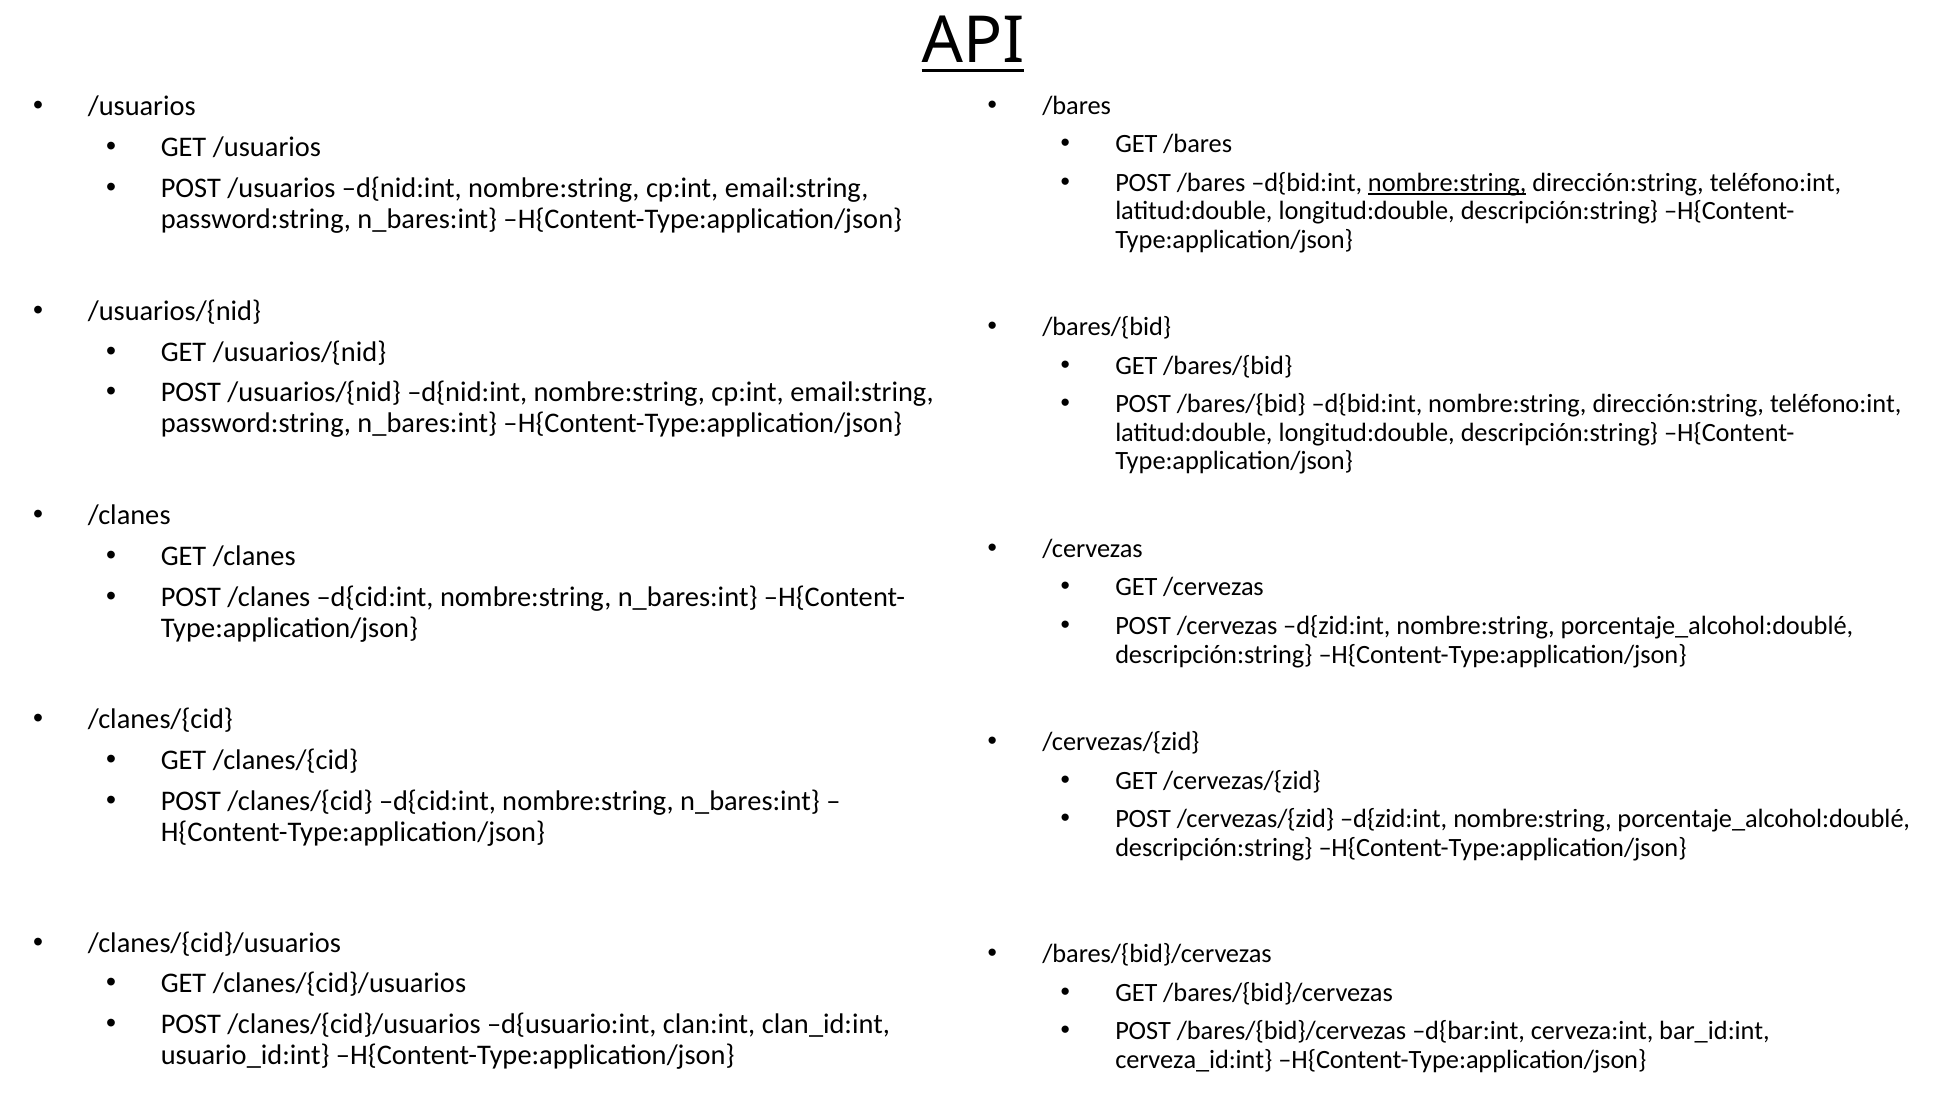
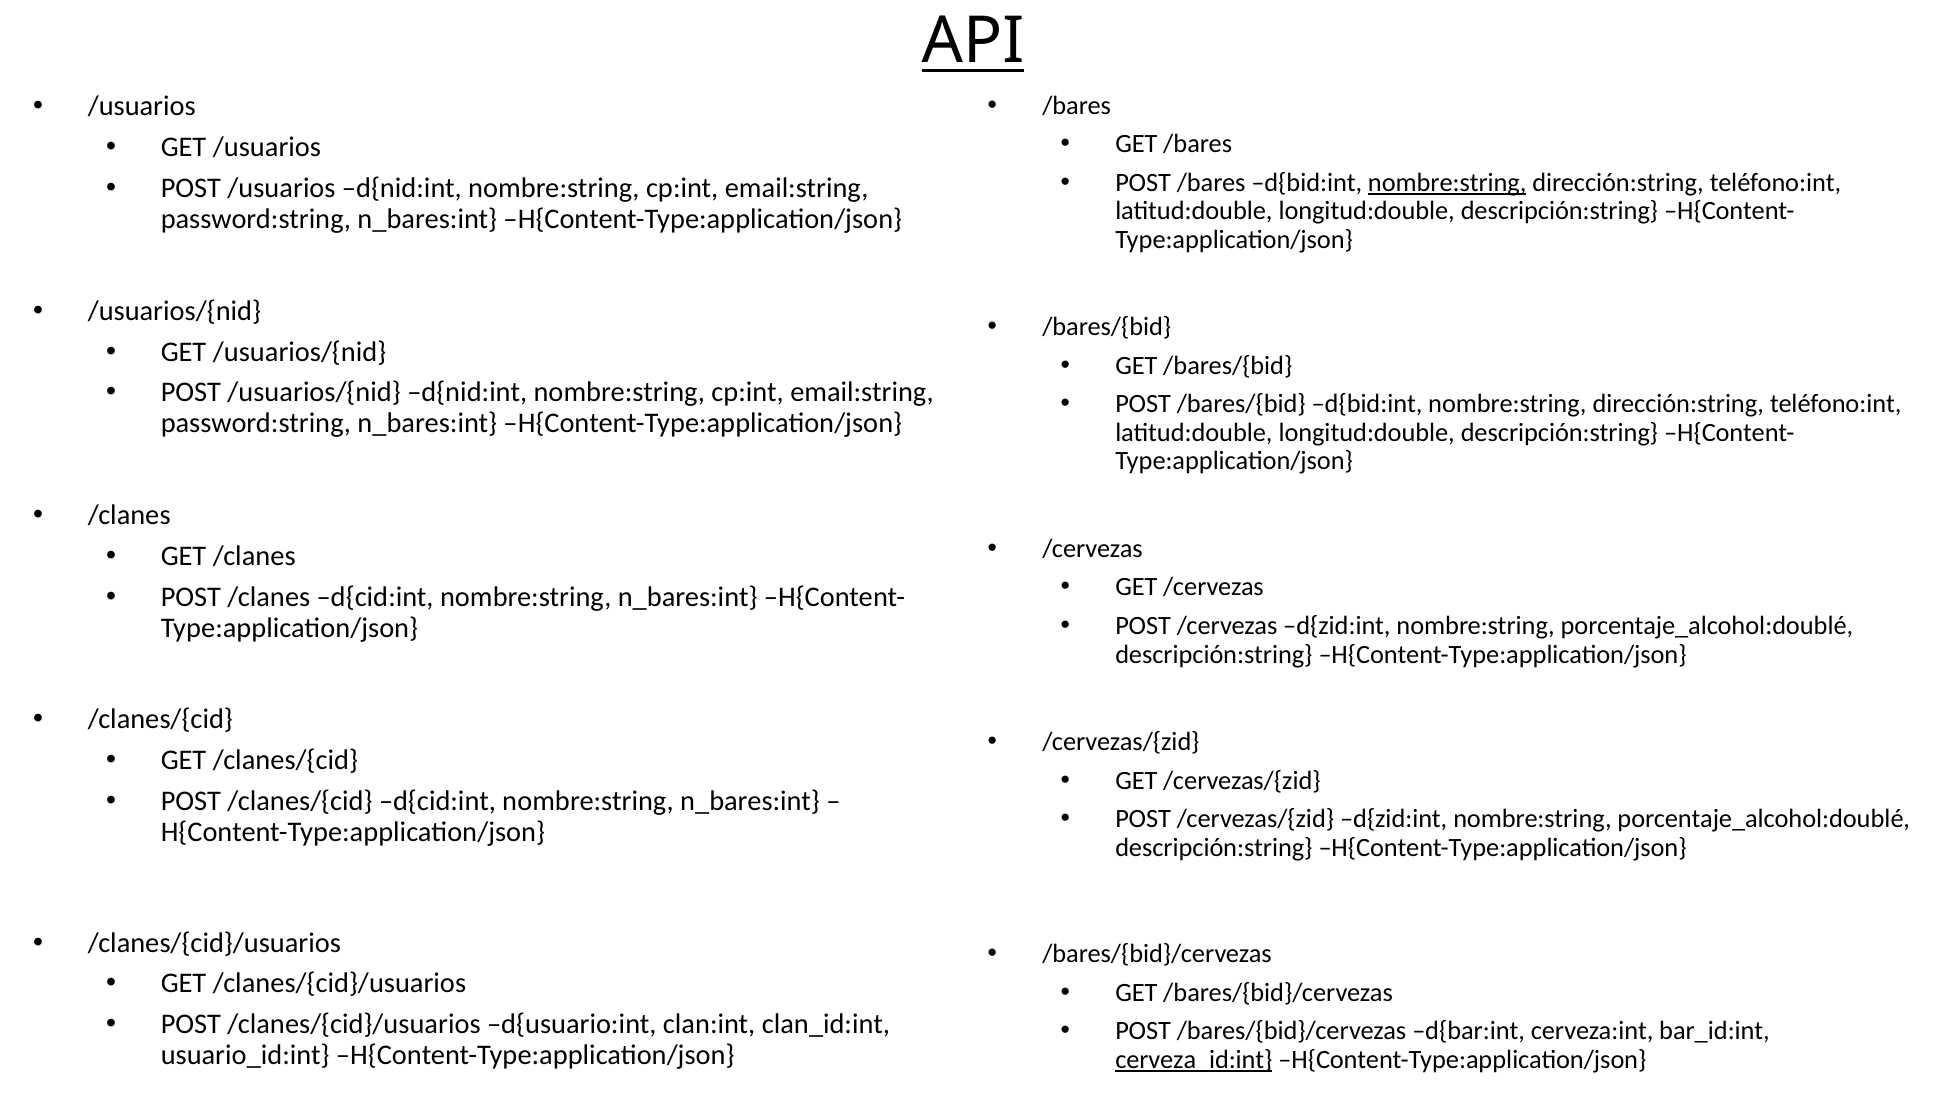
cerveza_id:int underline: none -> present
